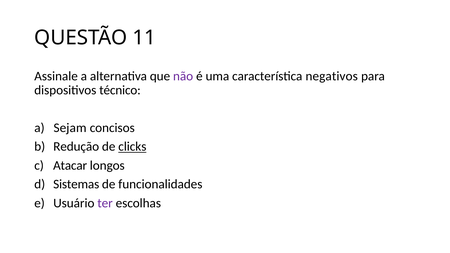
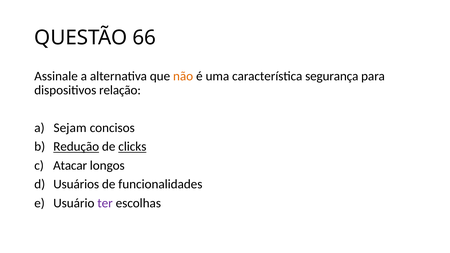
11: 11 -> 66
não colour: purple -> orange
negativos: negativos -> segurança
técnico: técnico -> relação
Redução underline: none -> present
Sistemas: Sistemas -> Usuários
